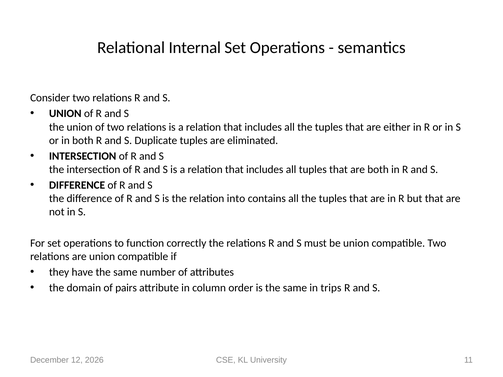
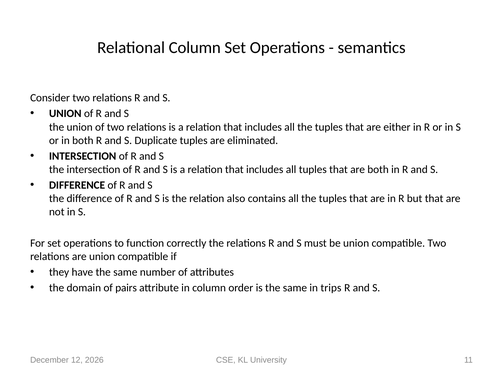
Relational Internal: Internal -> Column
into: into -> also
